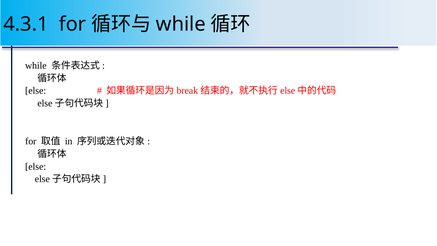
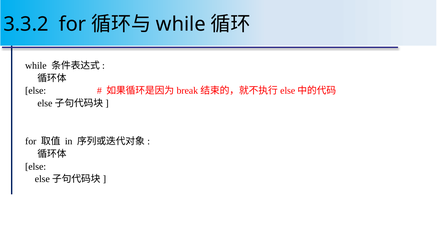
4.3.1: 4.3.1 -> 3.3.2
